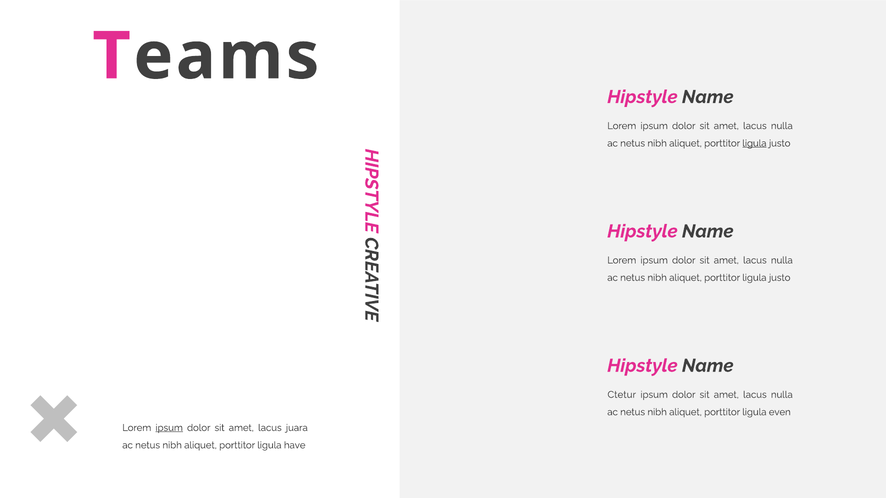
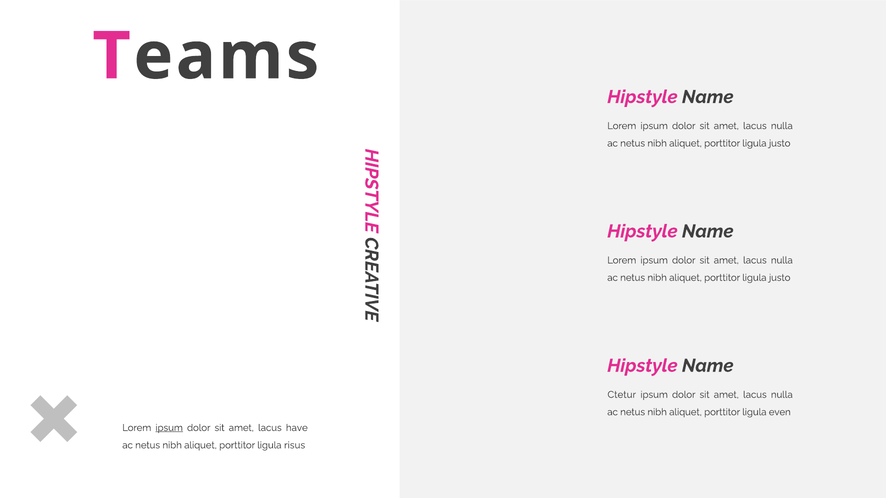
ligula at (754, 143) underline: present -> none
juara: juara -> have
have: have -> risus
